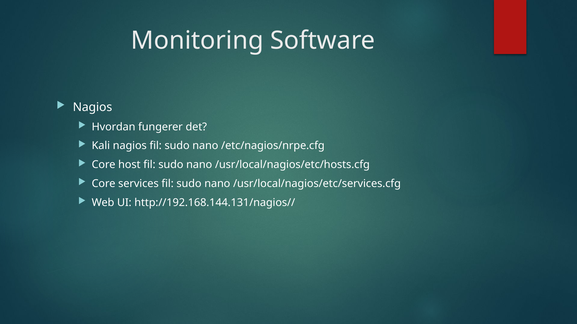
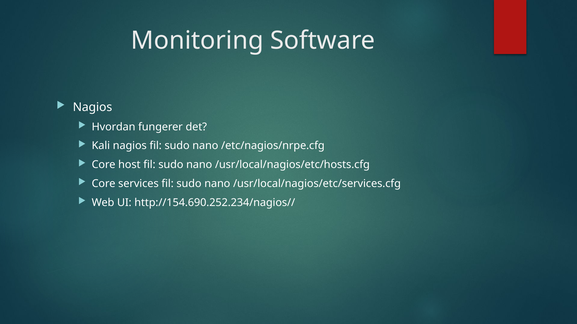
http://192.168.144.131/nagios//: http://192.168.144.131/nagios// -> http://154.690.252.234/nagios//
